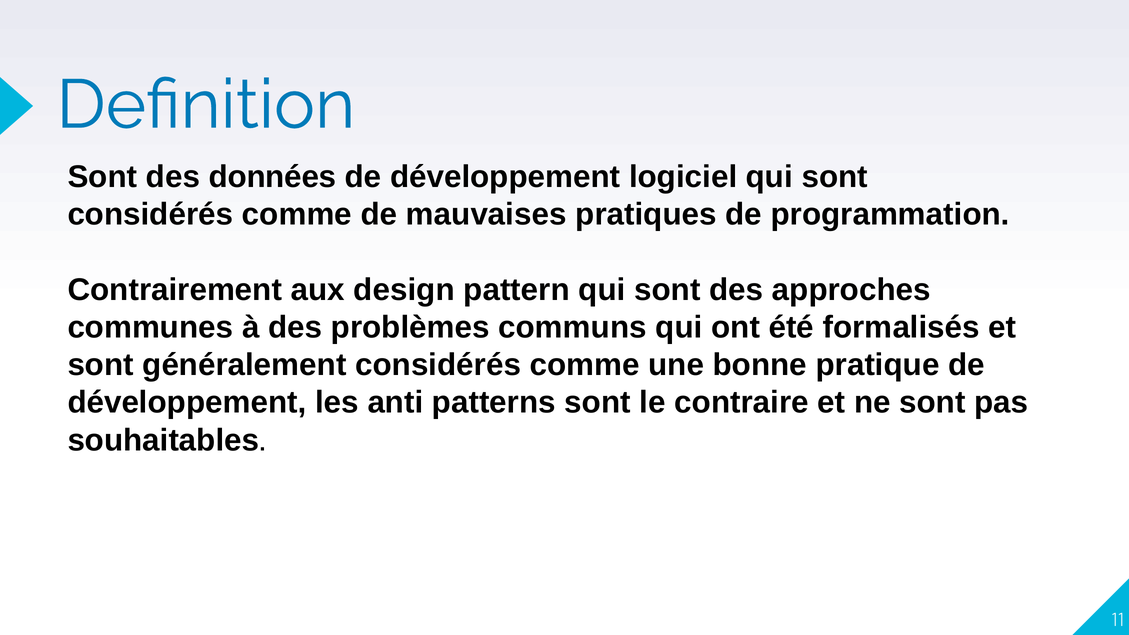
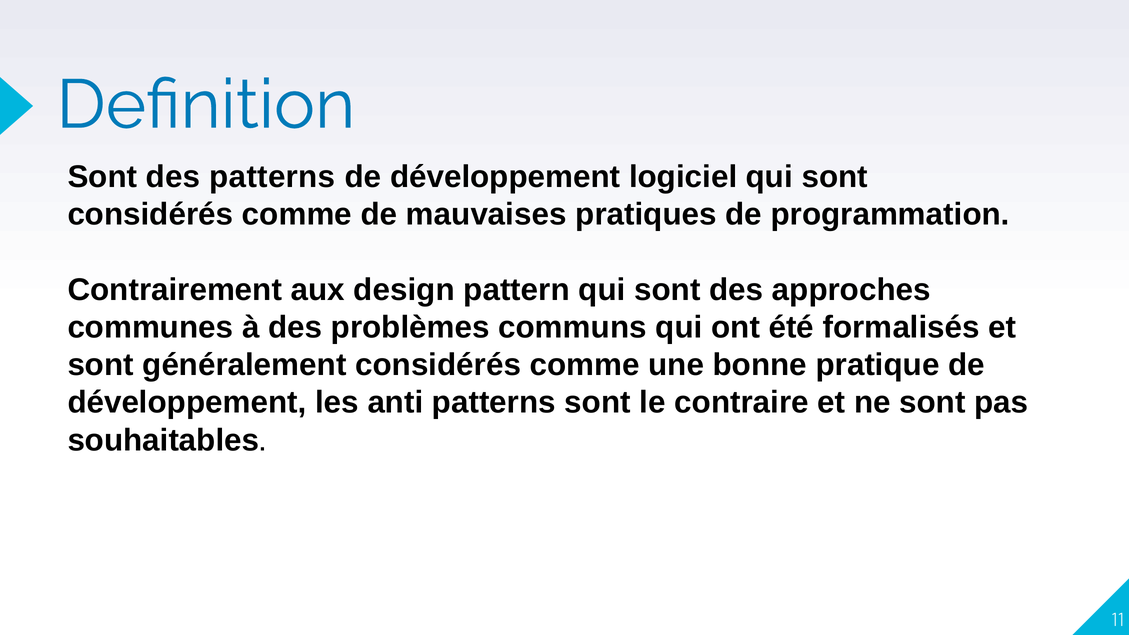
des données: données -> patterns
